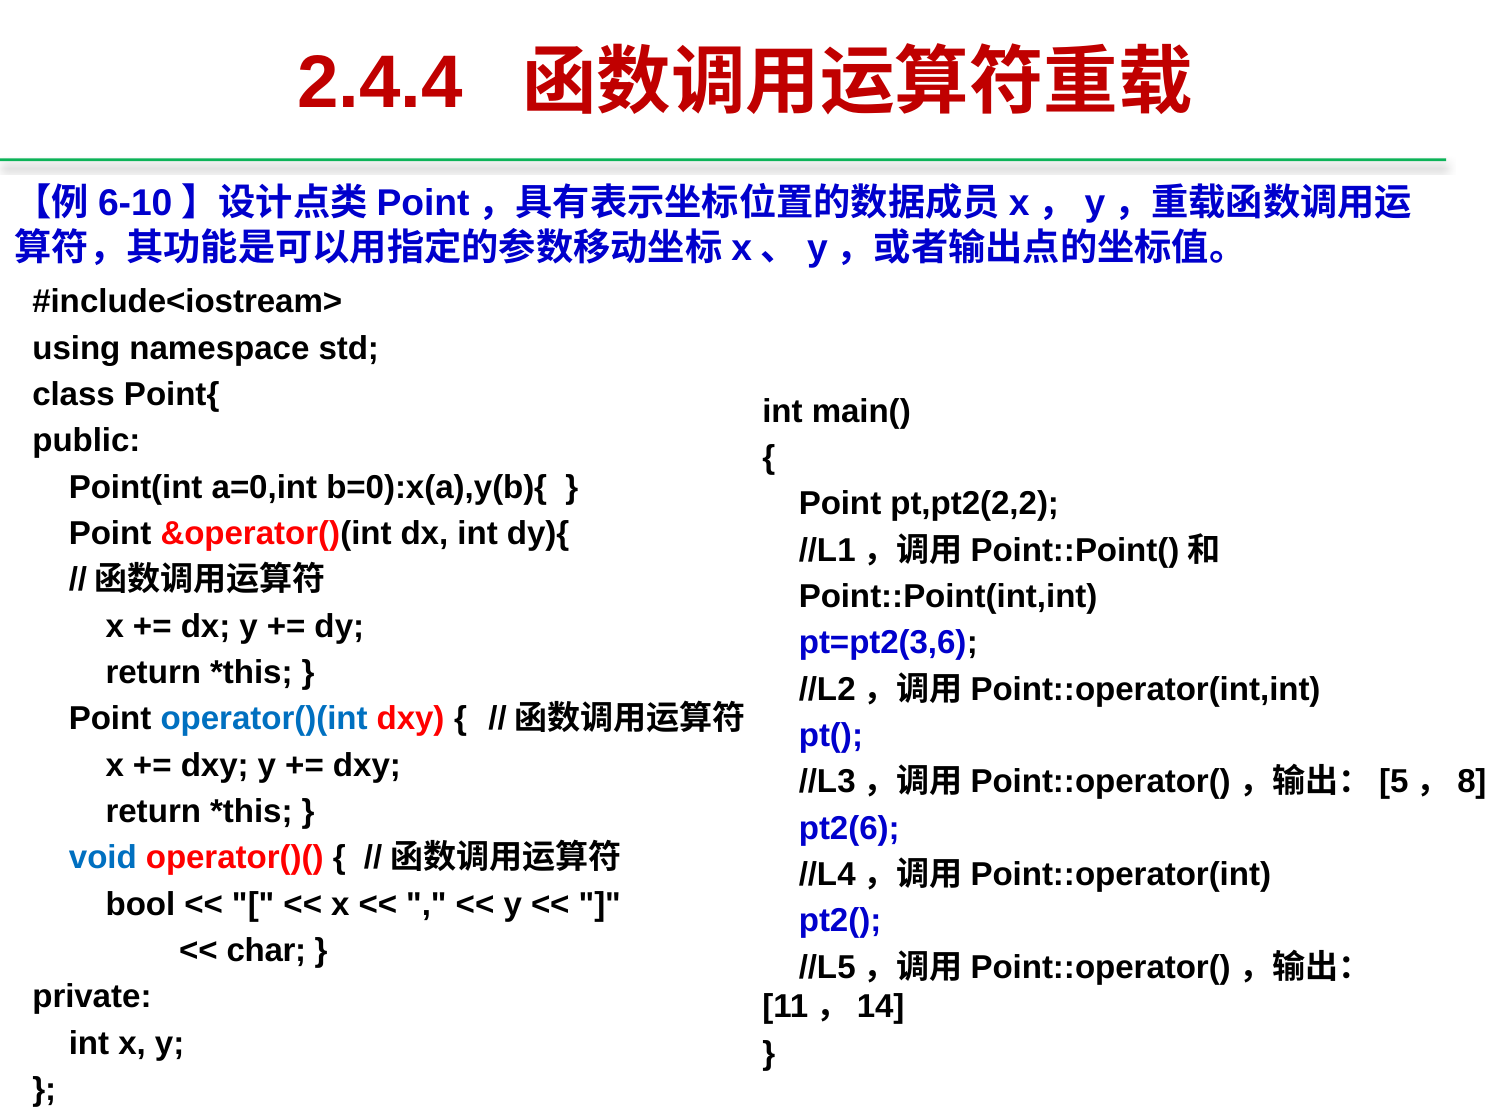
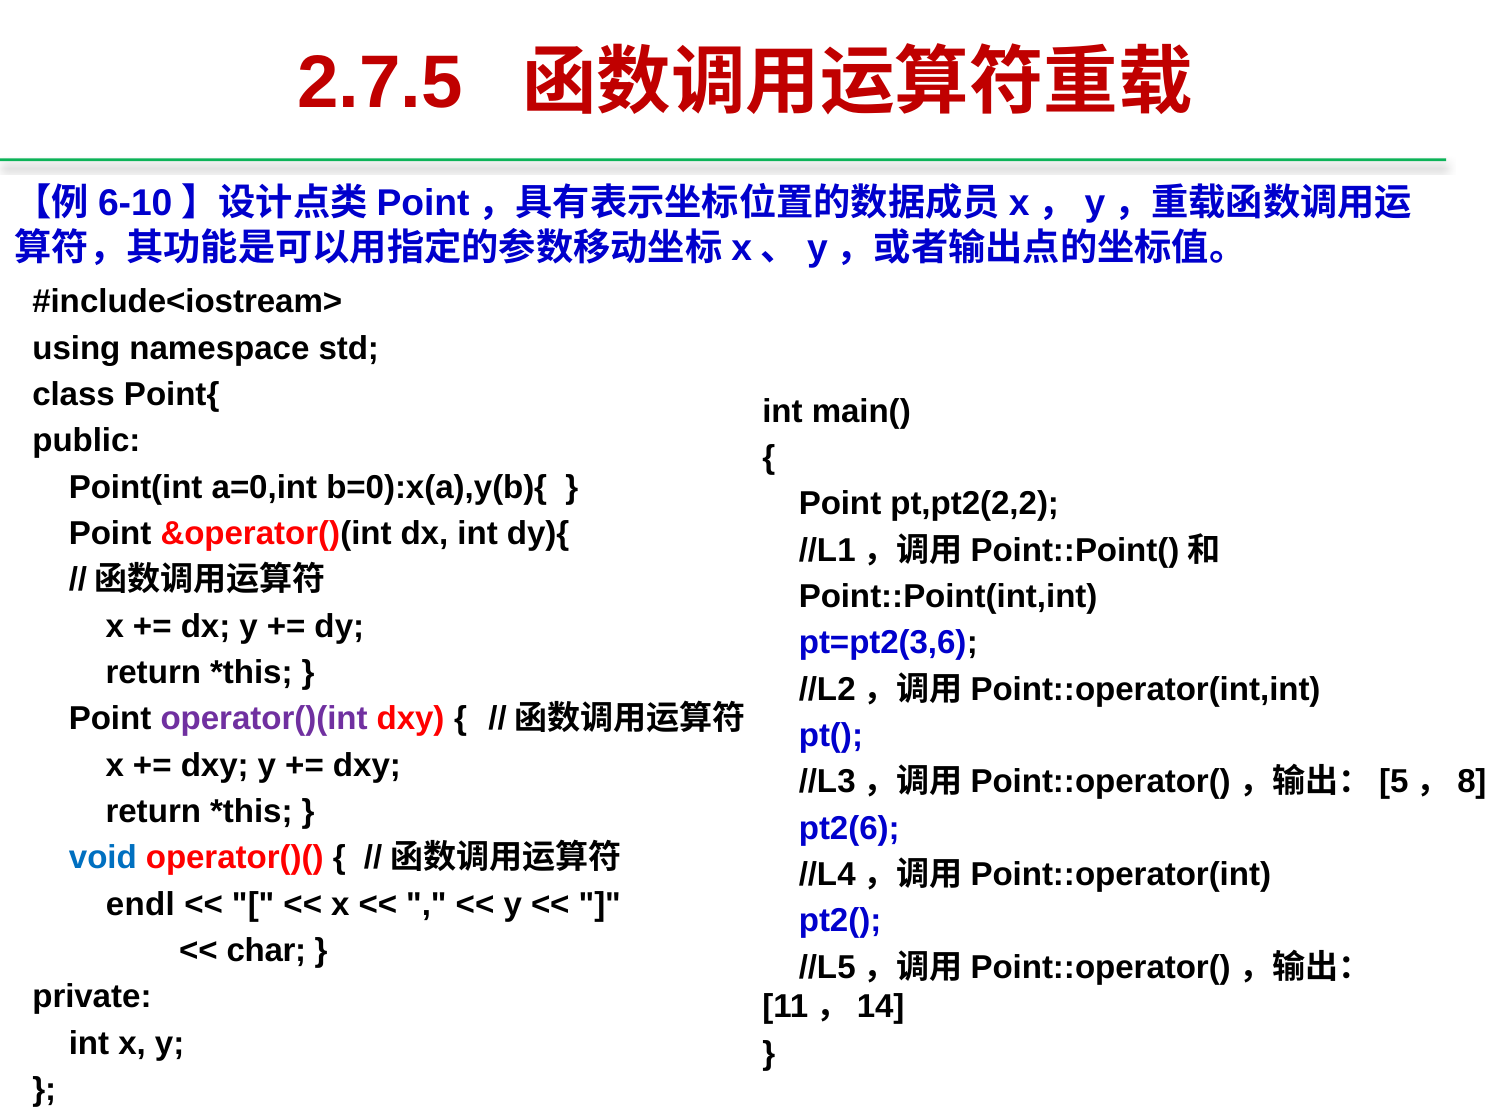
2.4.4: 2.4.4 -> 2.7.5
operator()(int colour: blue -> purple
bool: bool -> endl
